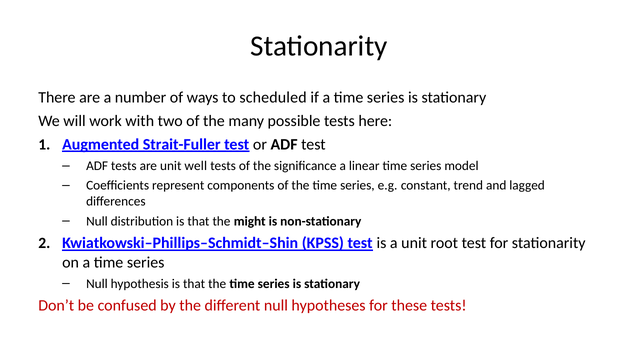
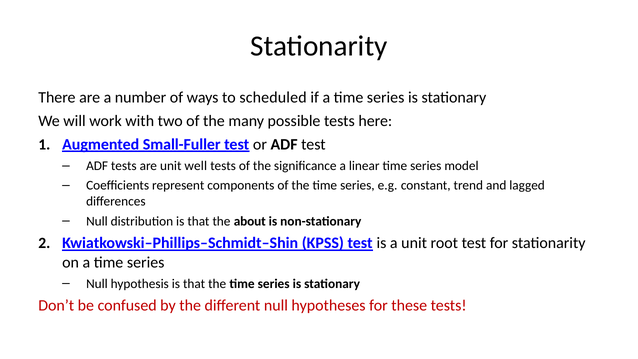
Strait-Fuller: Strait-Fuller -> Small-Fuller
might: might -> about
